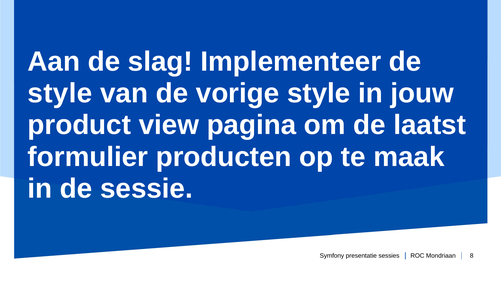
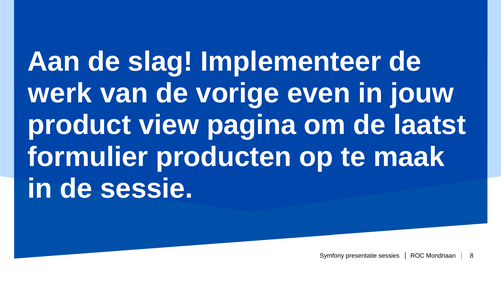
style at (60, 93): style -> werk
vorige style: style -> even
